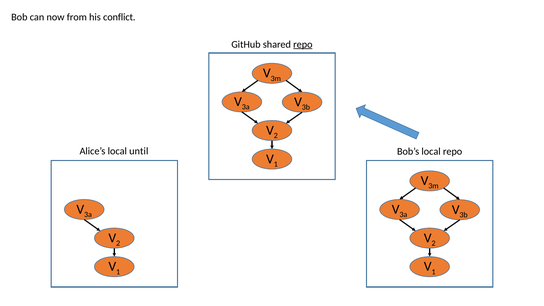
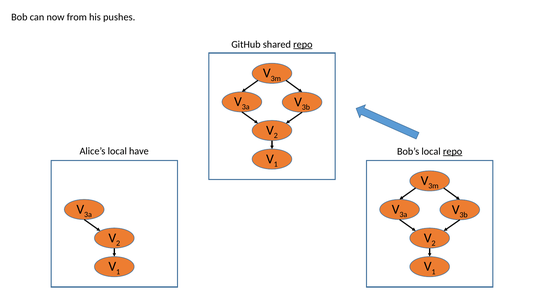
conflict: conflict -> pushes
until: until -> have
repo at (453, 151) underline: none -> present
